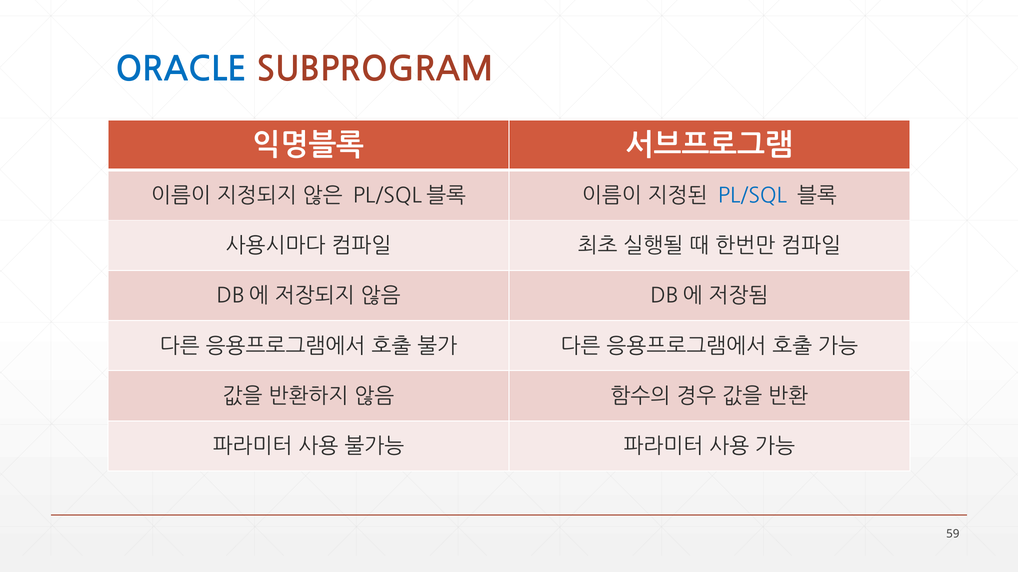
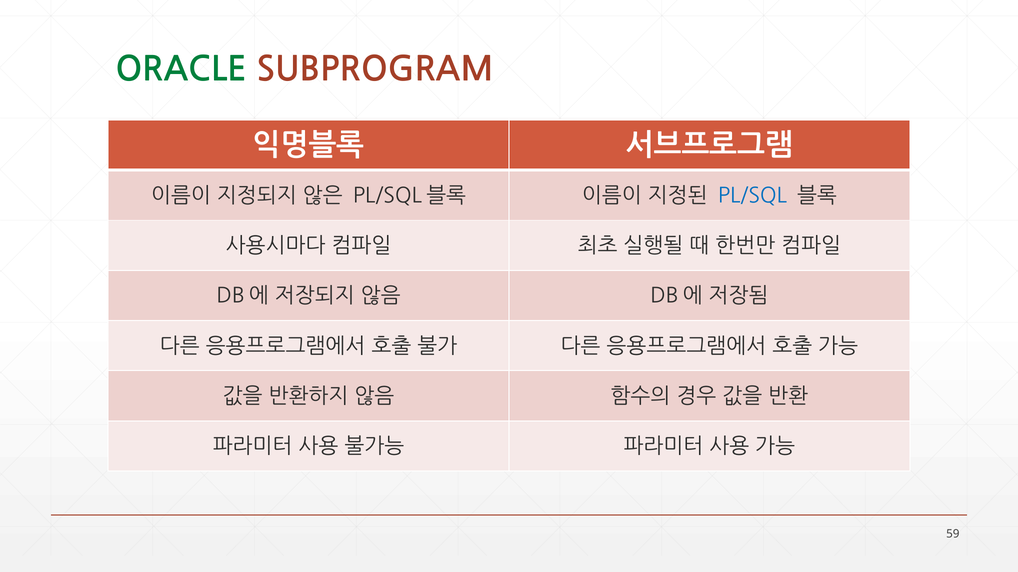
ORACLE colour: blue -> green
